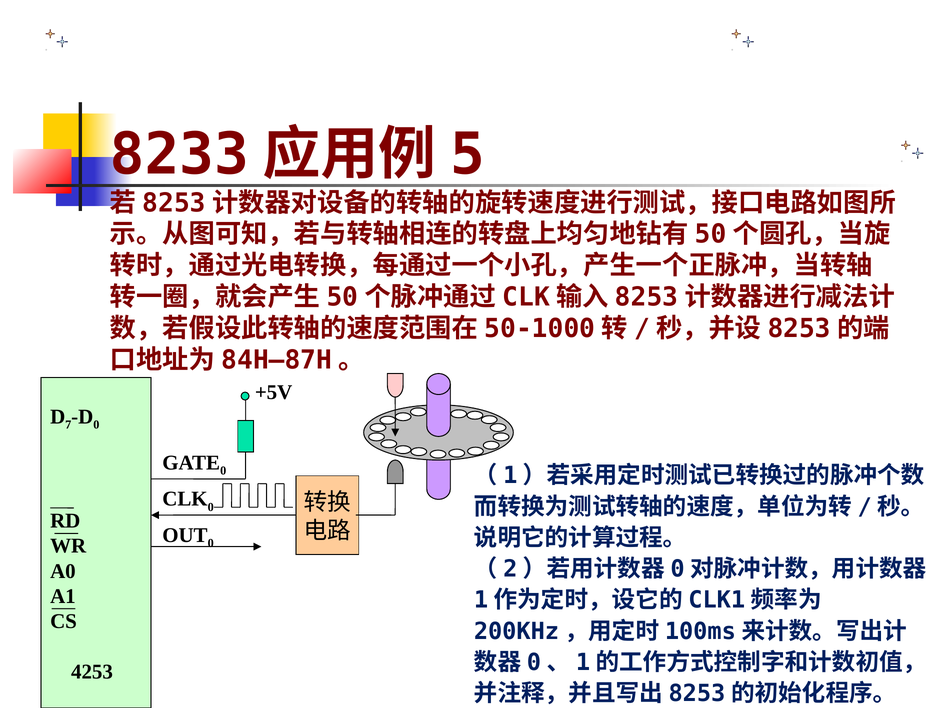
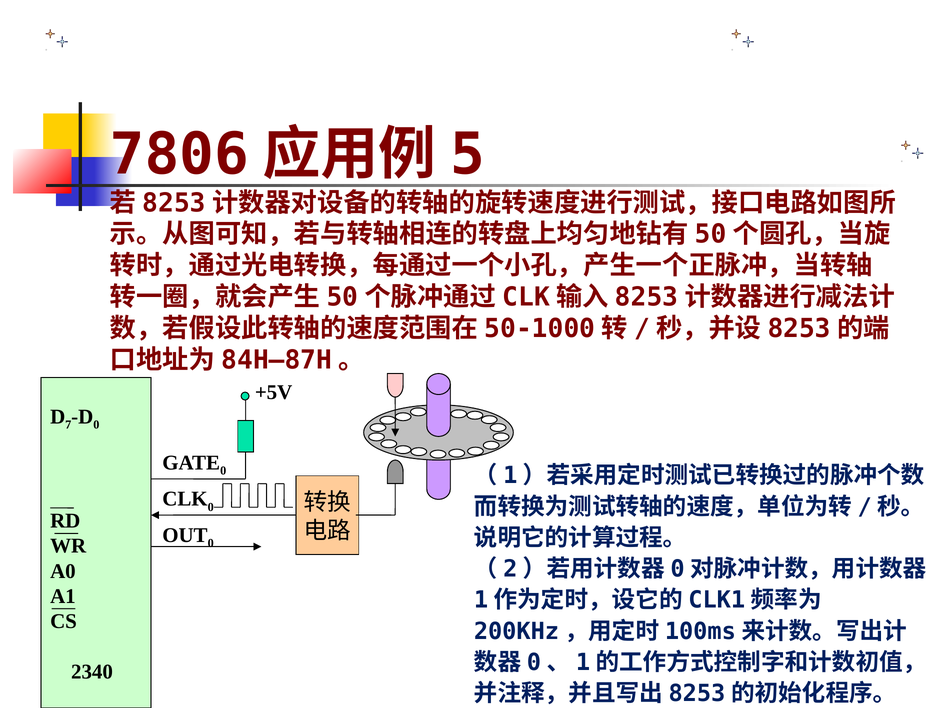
8233: 8233 -> 7806
4253: 4253 -> 2340
